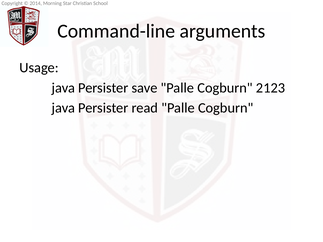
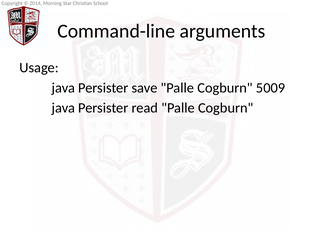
2123: 2123 -> 5009
